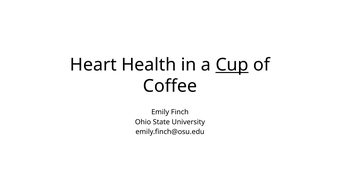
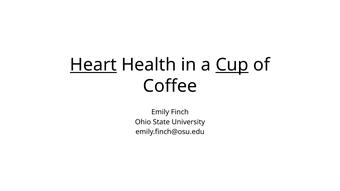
Heart underline: none -> present
